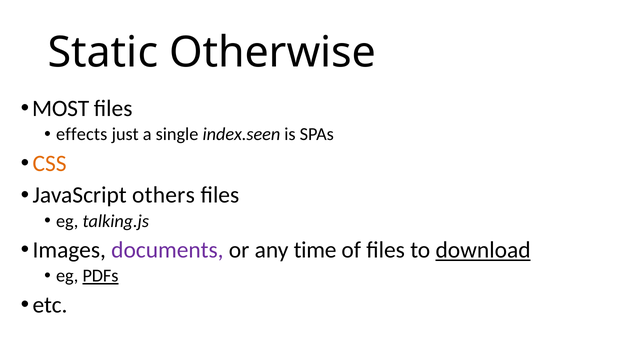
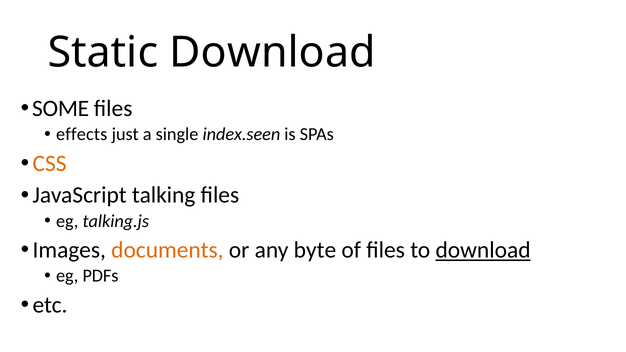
Static Otherwise: Otherwise -> Download
MOST: MOST -> SOME
others: others -> talking
documents colour: purple -> orange
time: time -> byte
PDFs underline: present -> none
